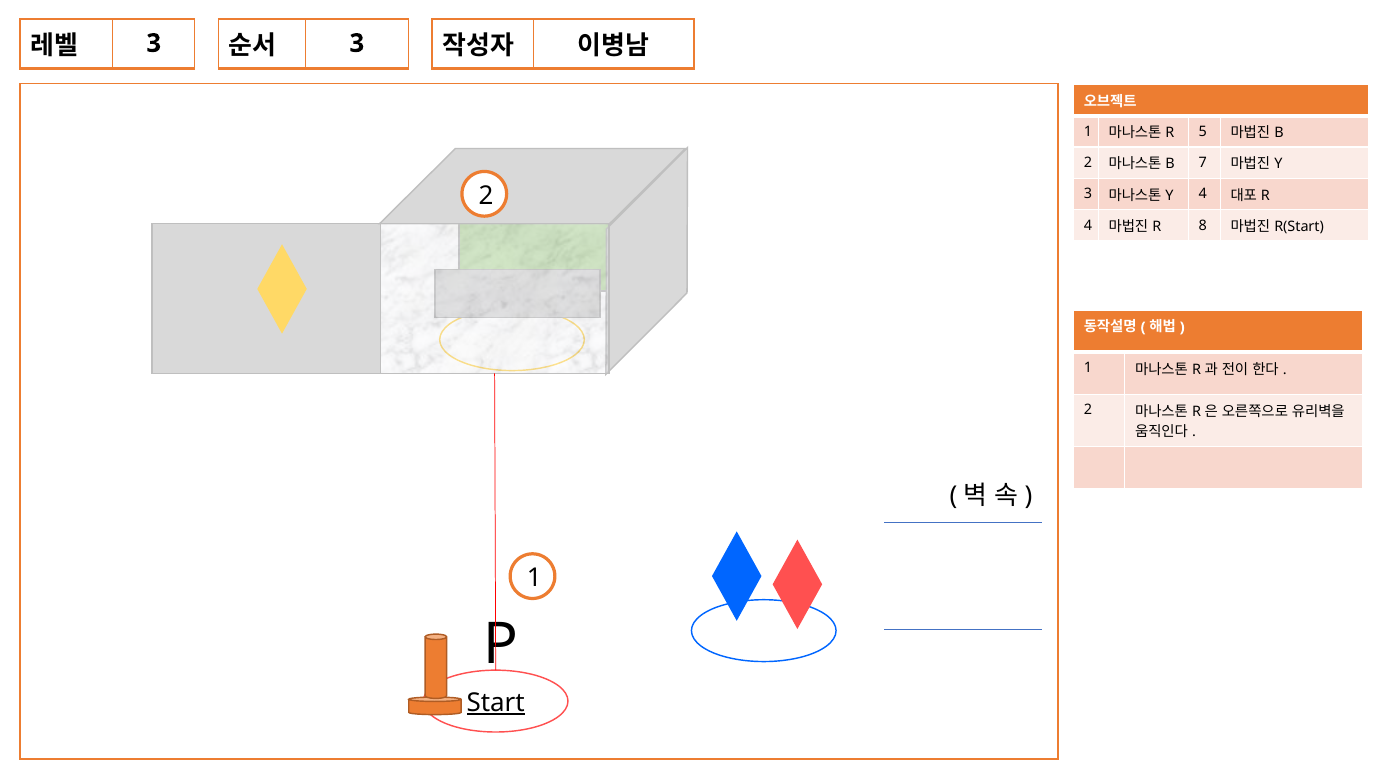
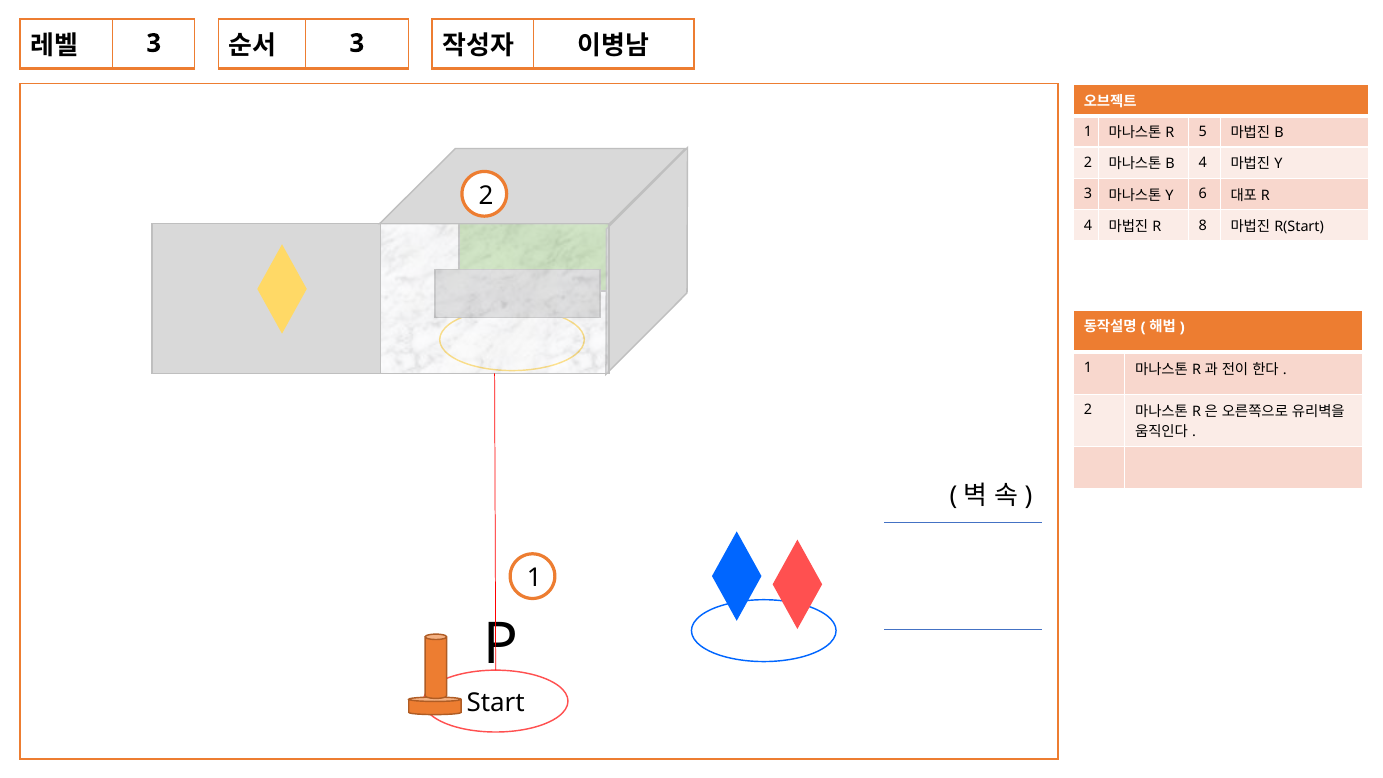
7 at (1203, 163): 7 -> 4
4 at (1203, 194): 4 -> 6
Start underline: present -> none
